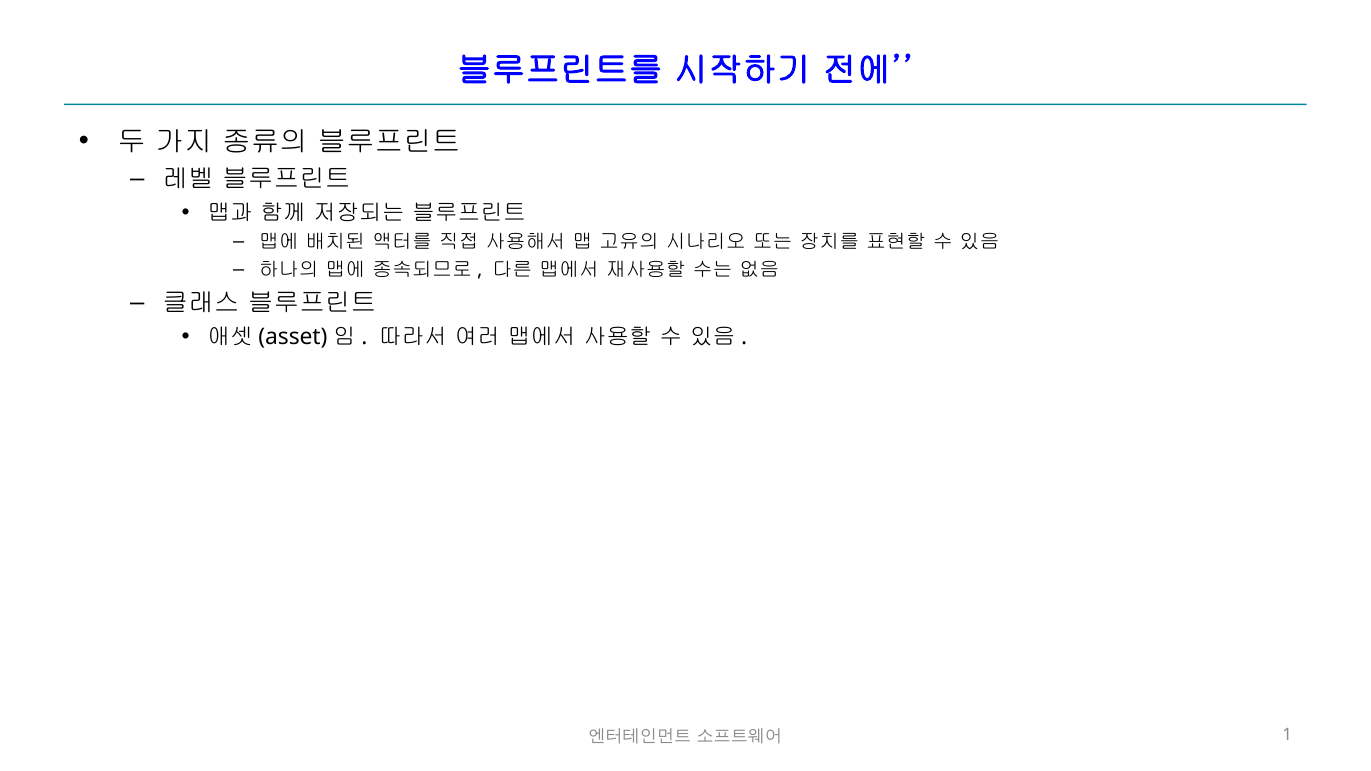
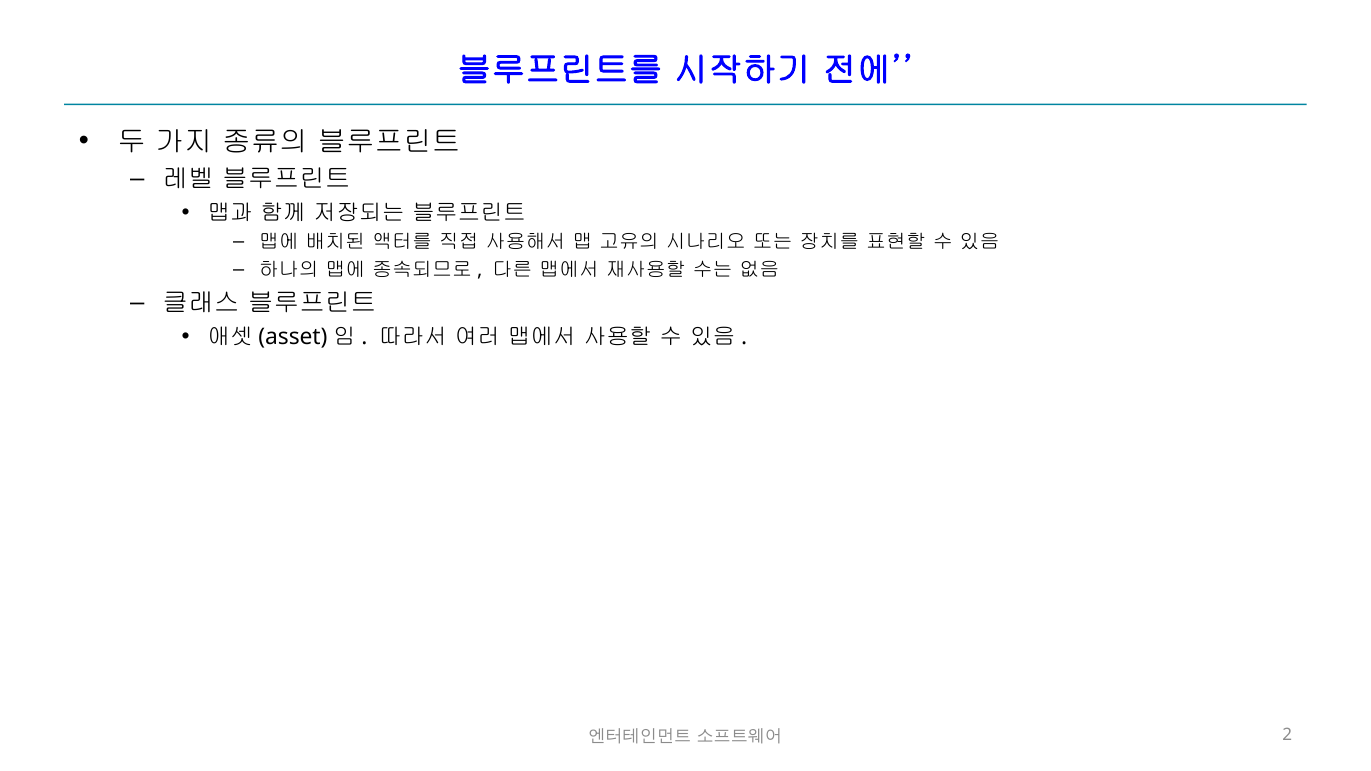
1: 1 -> 2
